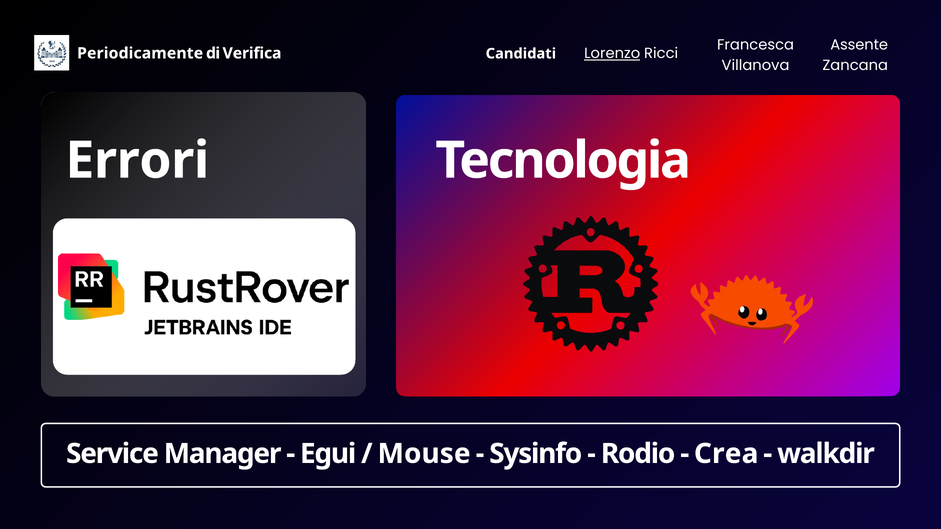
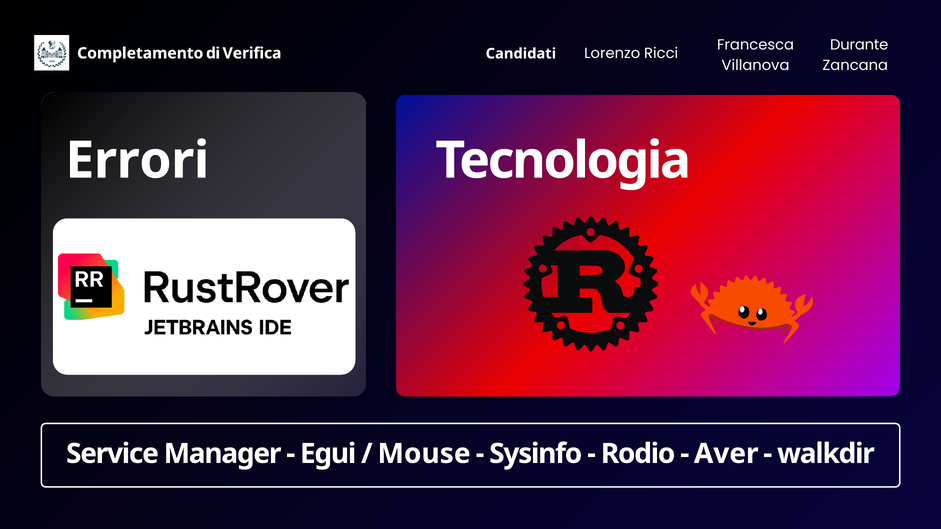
Assente: Assente -> Durante
Periodicamente: Periodicamente -> Completamento
Lorenzo underline: present -> none
Crea: Crea -> Aver
